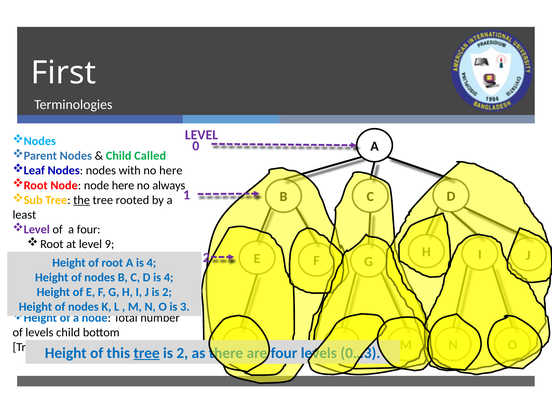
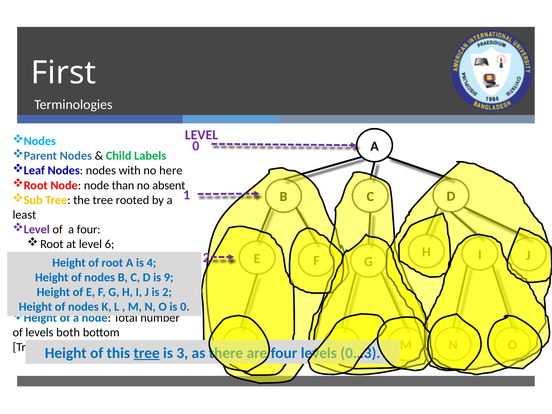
Called: Called -> Labels
node here: here -> than
always: always -> absent
the at (82, 200) underline: present -> none
9: 9 -> 6
4 at (169, 277): 4 -> 9
is 3: 3 -> 0
levels child: child -> both
2 at (182, 353): 2 -> 3
